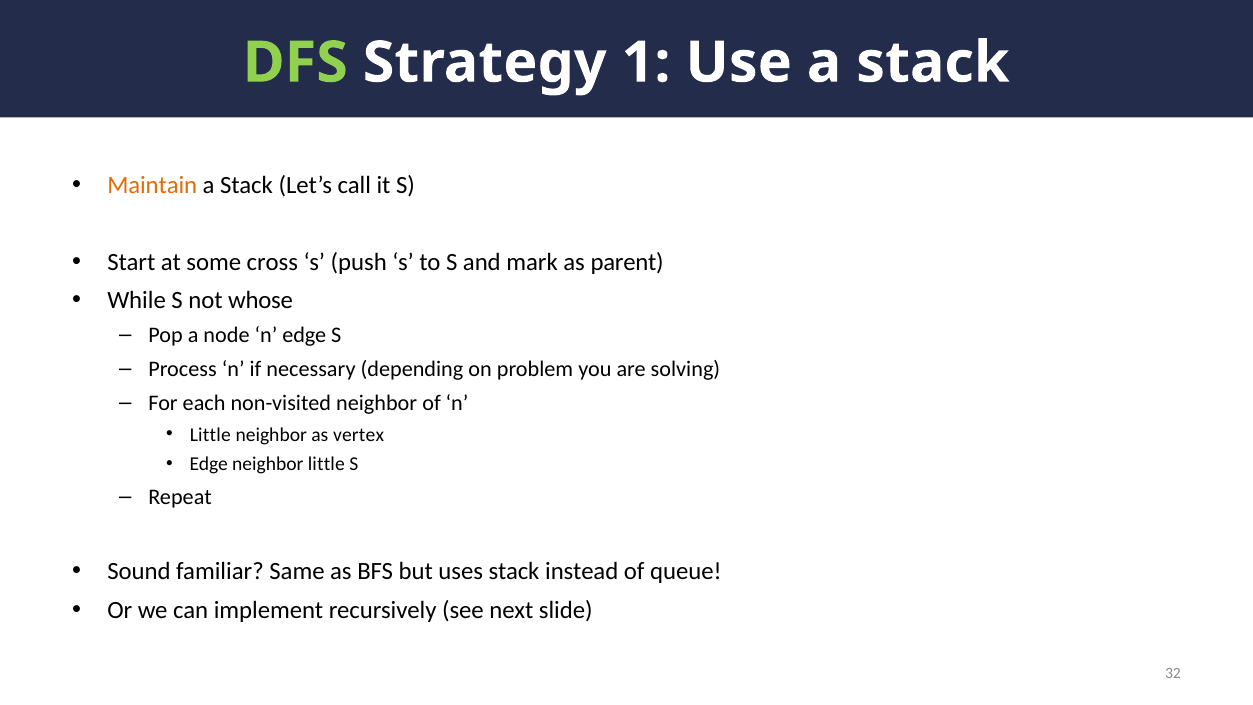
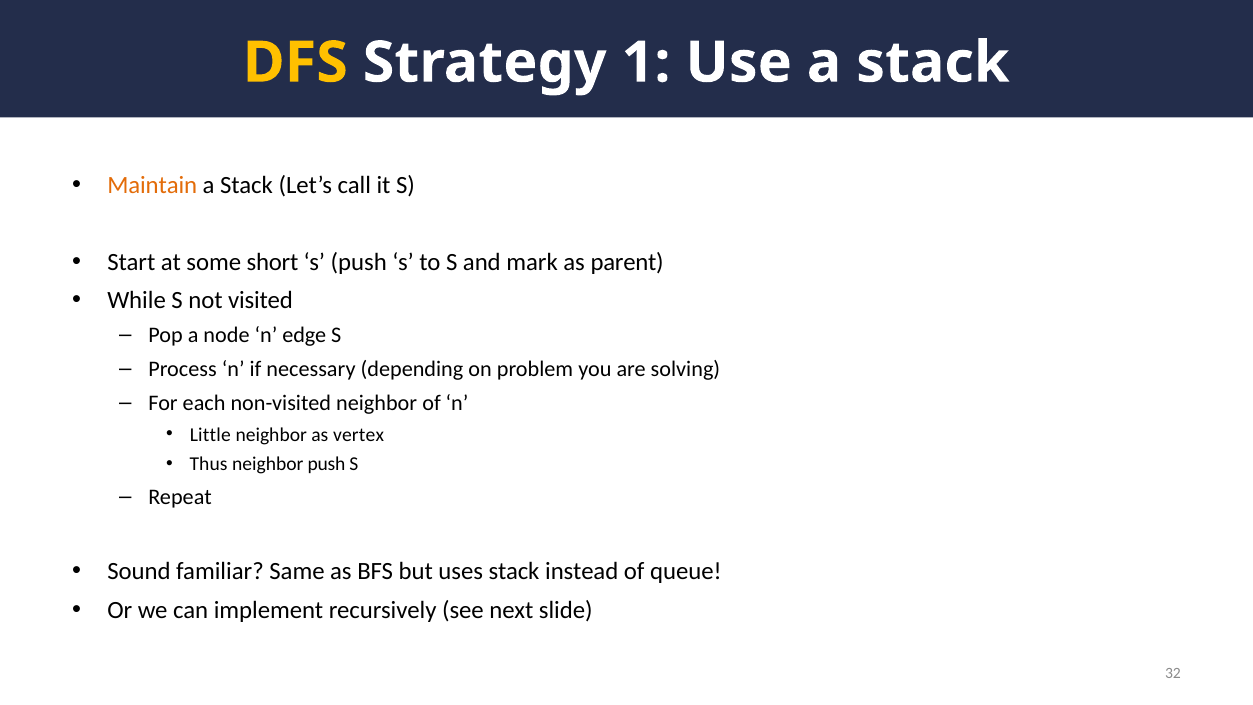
DFS colour: light green -> yellow
cross: cross -> short
whose: whose -> visited
Edge at (209, 464): Edge -> Thus
neighbor little: little -> push
